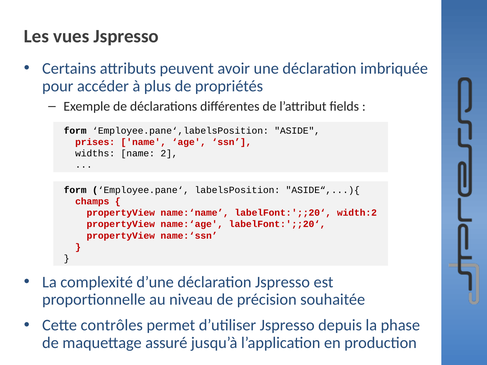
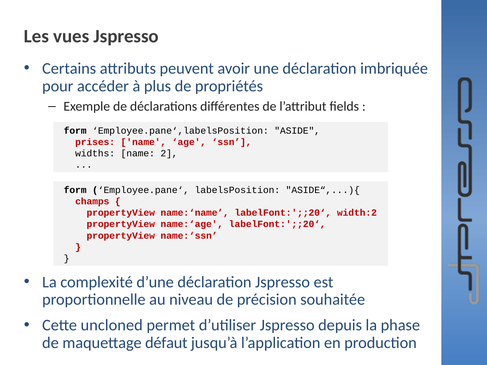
contrôles: contrôles -> uncloned
assuré: assuré -> défaut
